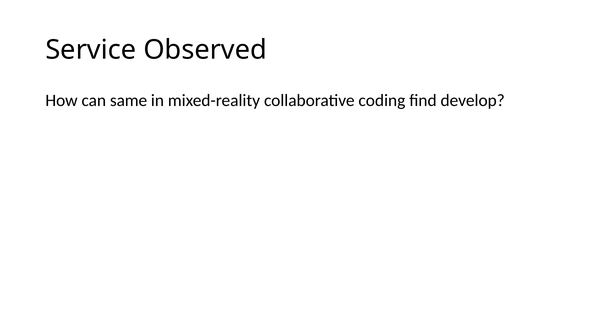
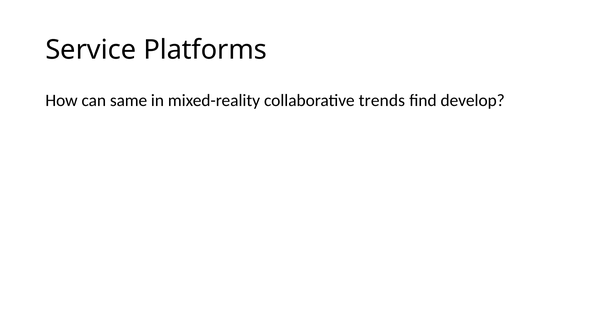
Observed: Observed -> Platforms
coding: coding -> trends
